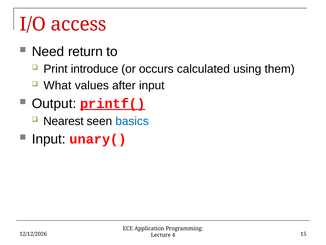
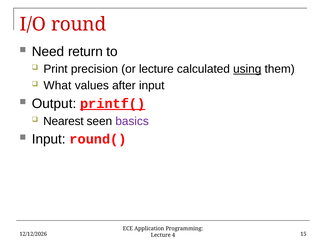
access: access -> round
introduce: introduce -> precision
or occurs: occurs -> lecture
using underline: none -> present
basics colour: blue -> purple
unary(: unary( -> round(
